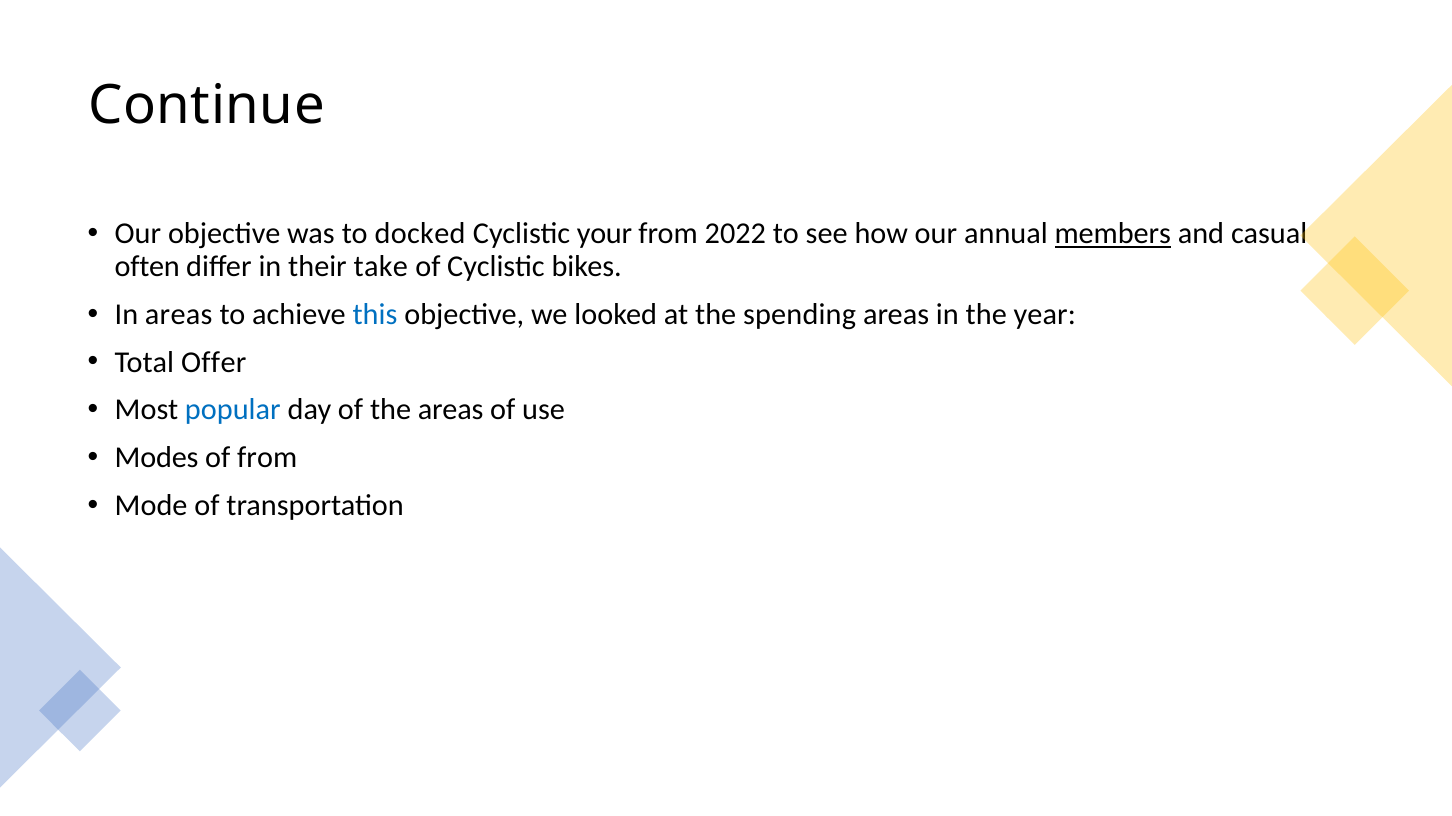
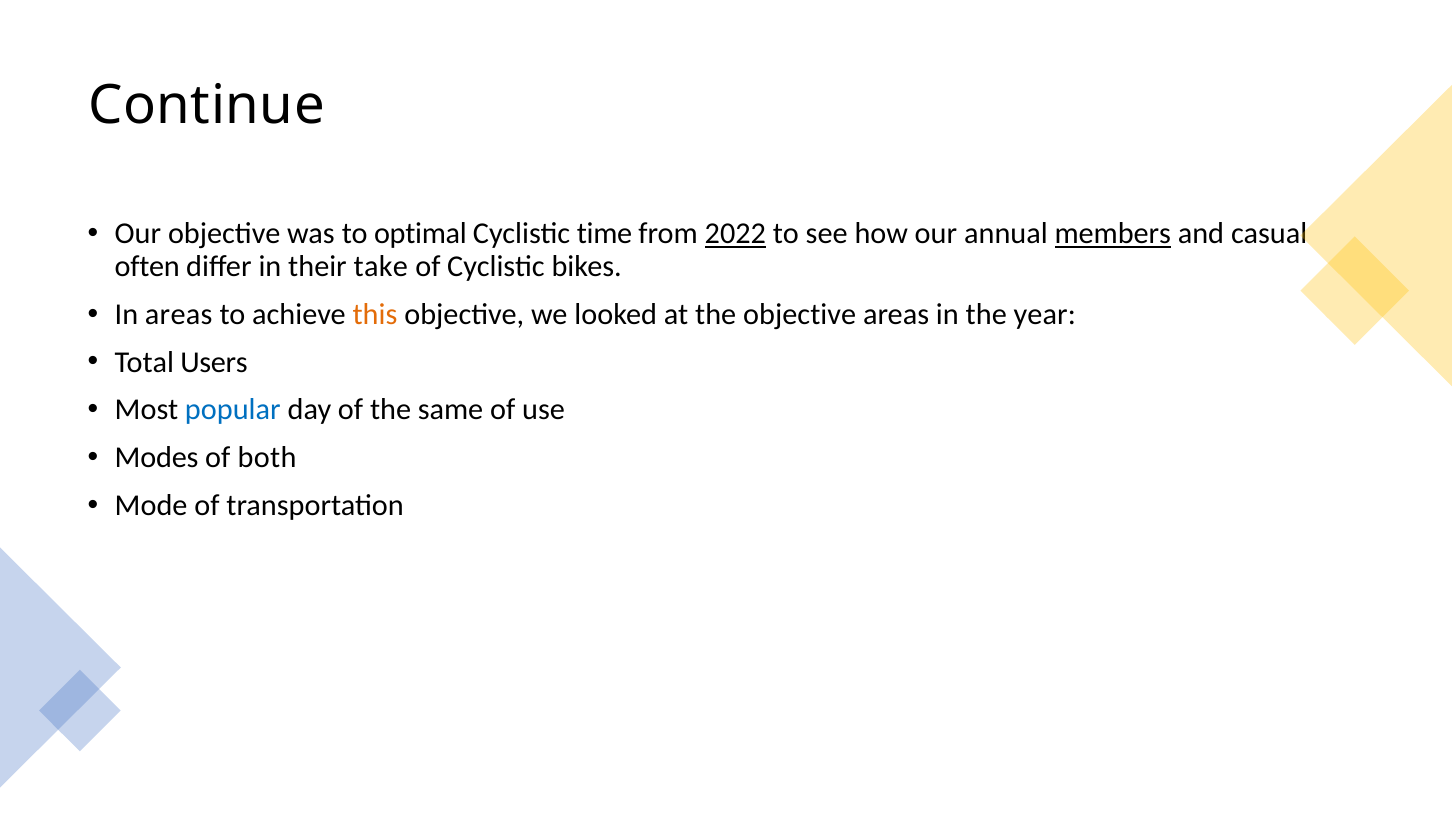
docked: docked -> optimal
your: your -> time
2022 underline: none -> present
this colour: blue -> orange
the spending: spending -> objective
Offer: Offer -> Users
the areas: areas -> same
of from: from -> both
